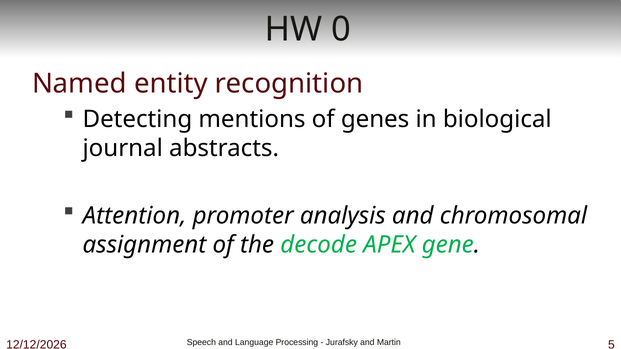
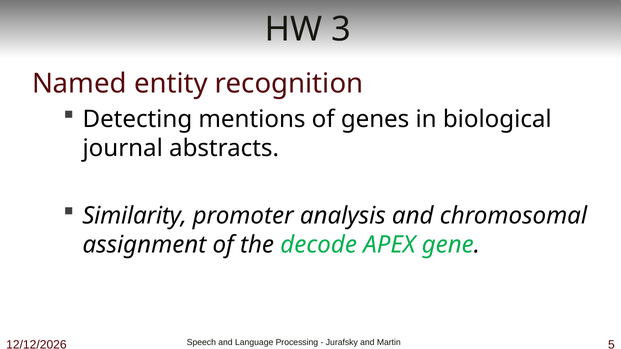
0: 0 -> 3
Attention: Attention -> Similarity
